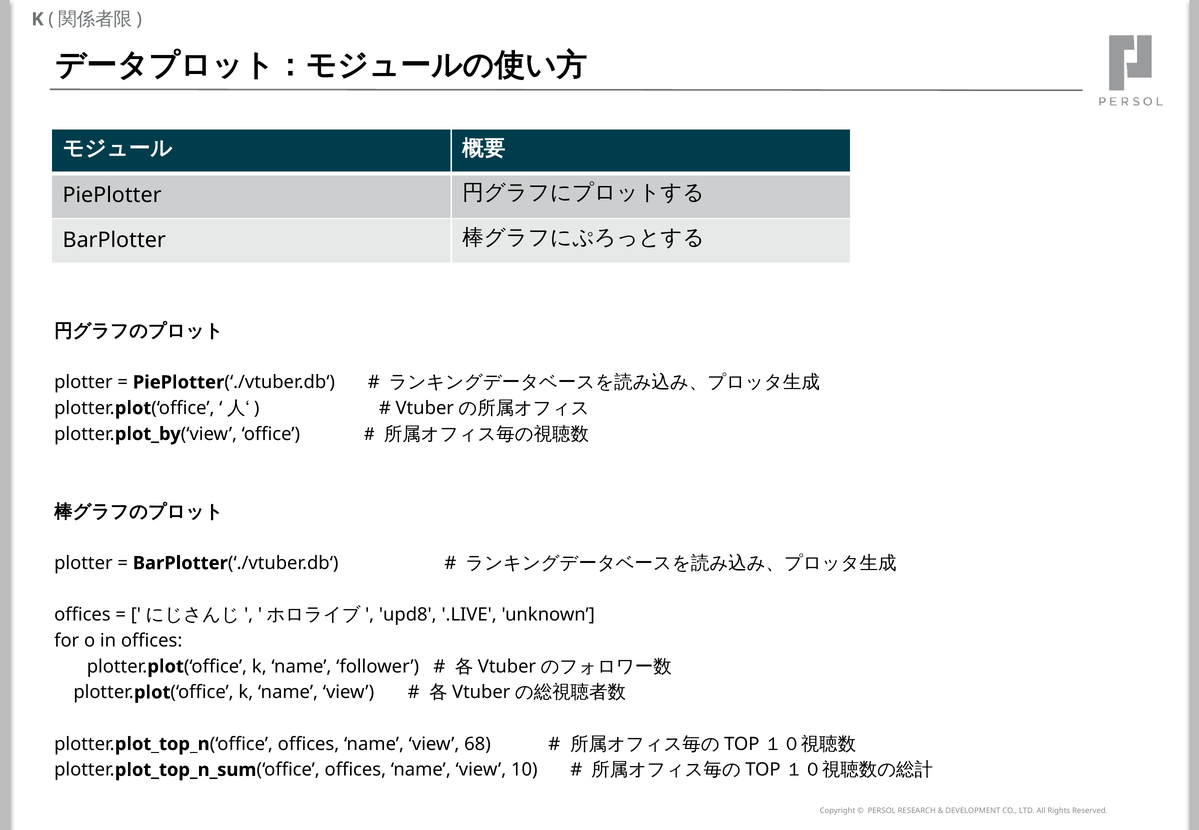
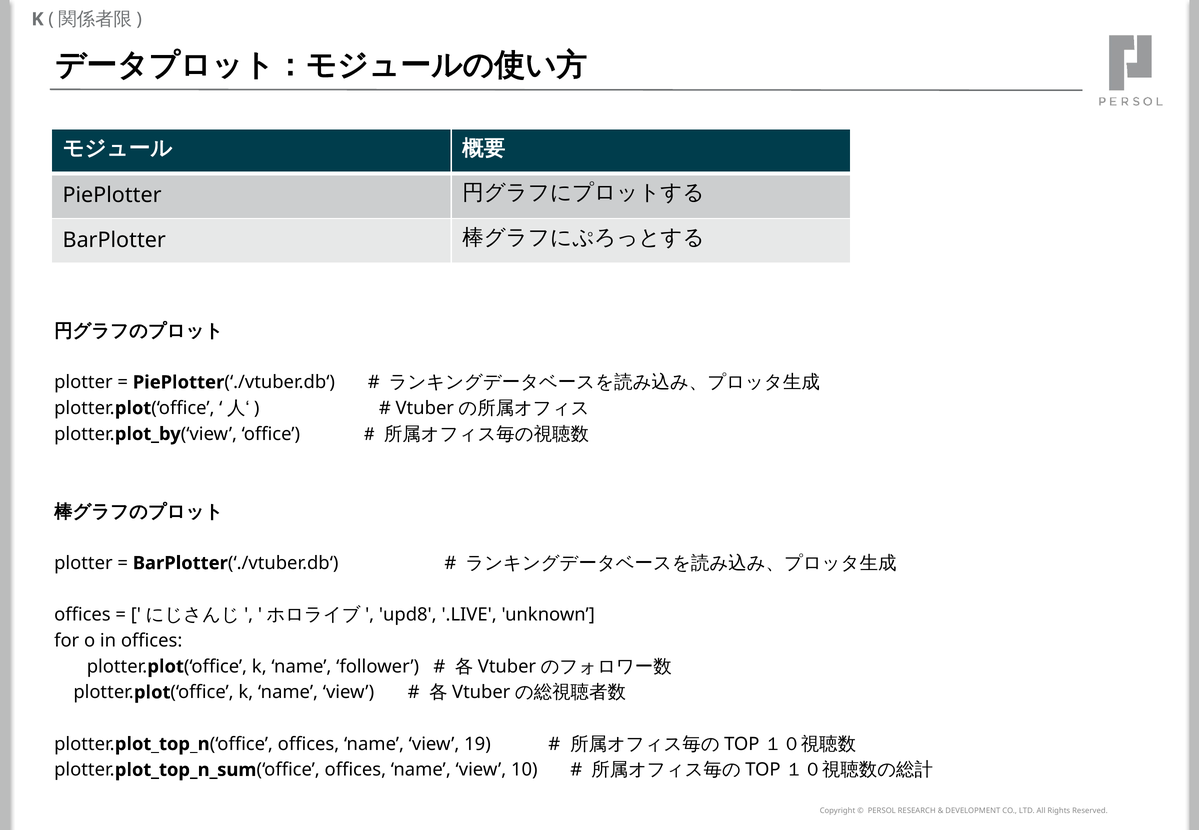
68: 68 -> 19
